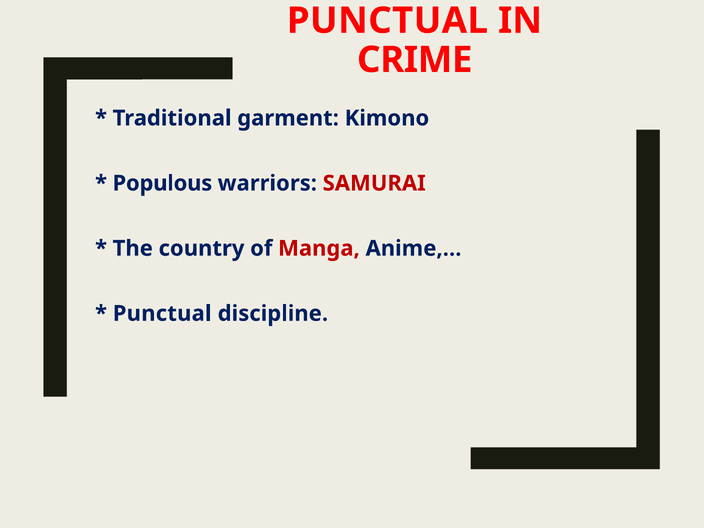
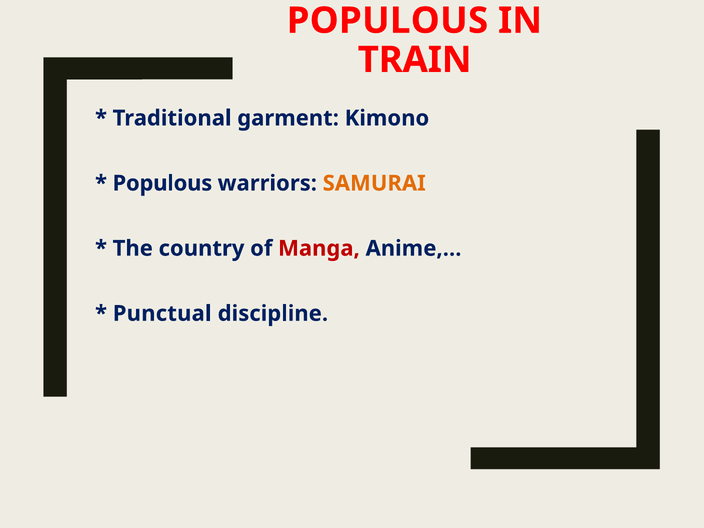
PUNCTUAL at (387, 21): PUNCTUAL -> POPULOUS
CRIME: CRIME -> TRAIN
SAMURAI colour: red -> orange
